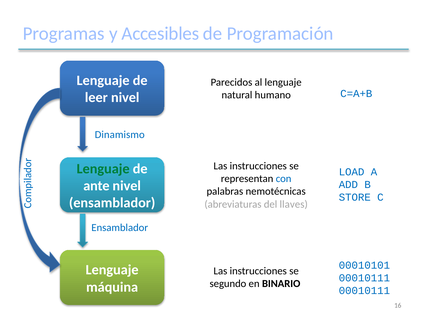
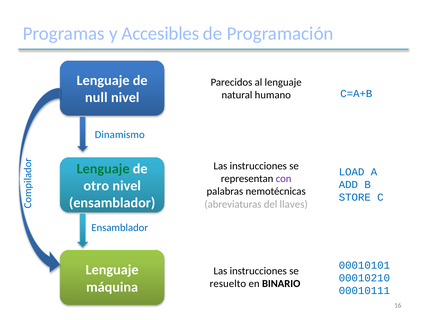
leer: leer -> null
con colour: blue -> purple
ante: ante -> otro
00010111 at (364, 278): 00010111 -> 00010210
segundo: segundo -> resuelto
